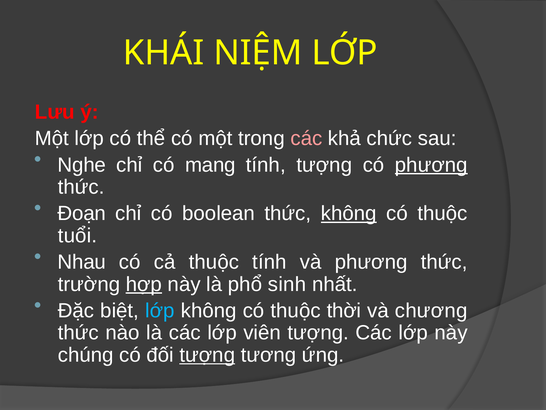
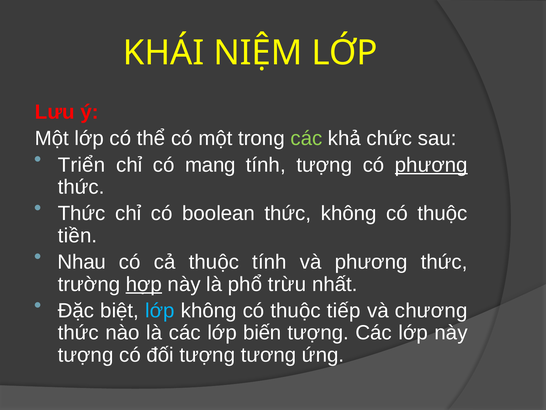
các at (306, 138) colour: pink -> light green
Nghe: Nghe -> Triển
Đoạn at (82, 213): Đoạn -> Thức
không at (349, 213) underline: present -> none
tuổi: tuổi -> tiền
sinh: sinh -> trừu
thời: thời -> tiếp
viên: viên -> biến
chúng at (86, 355): chúng -> tượng
tượng at (207, 355) underline: present -> none
